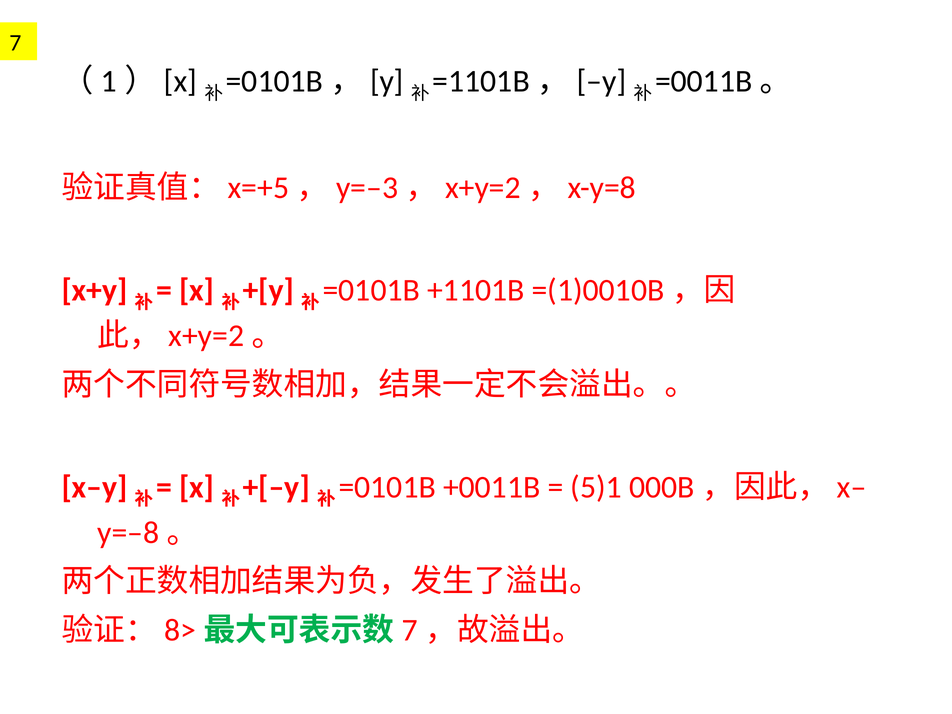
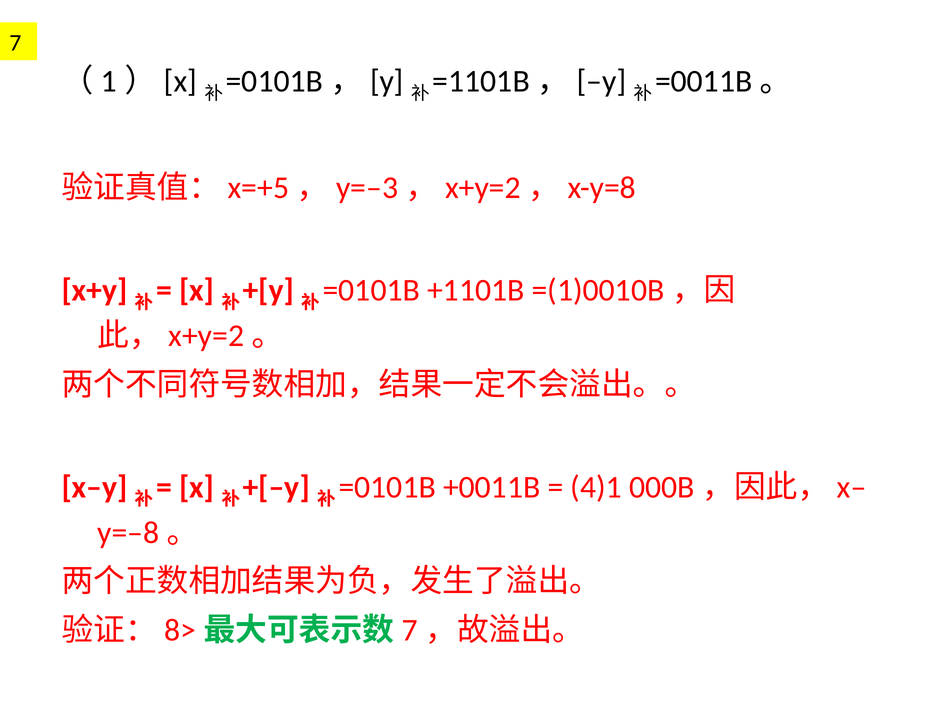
5)1: 5)1 -> 4)1
